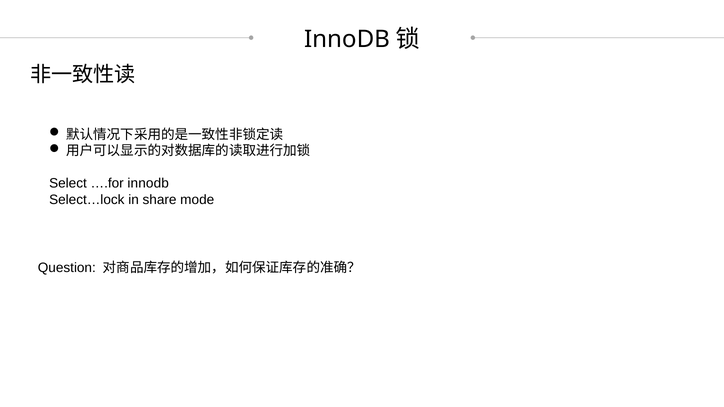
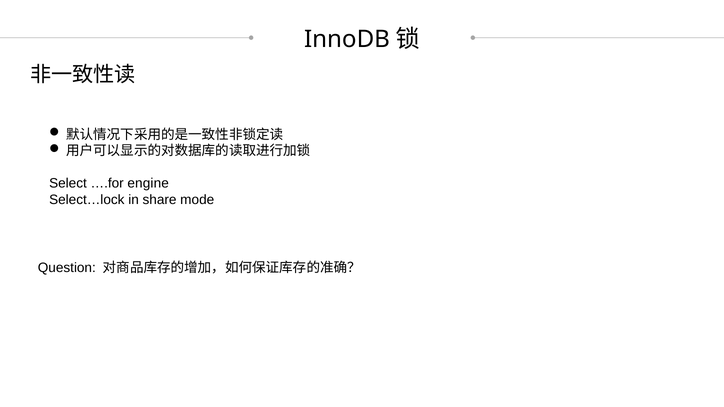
….for innodb: innodb -> engine
